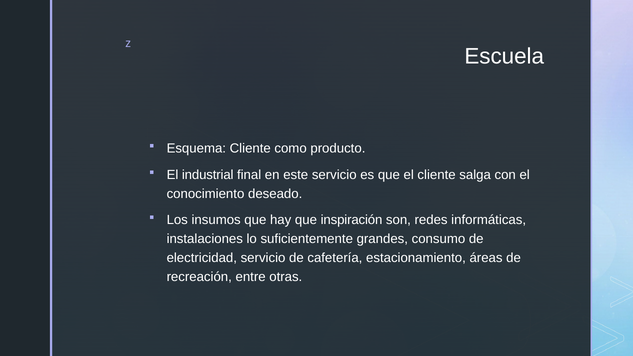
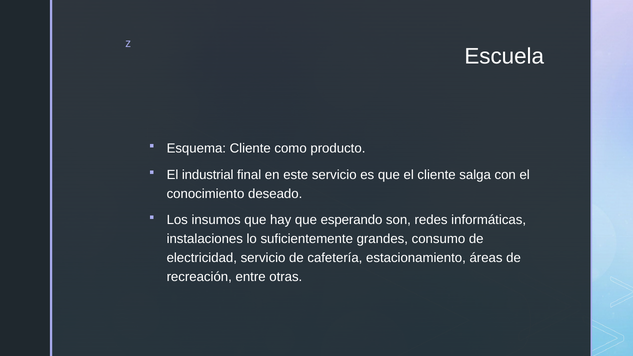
inspiración: inspiración -> esperando
